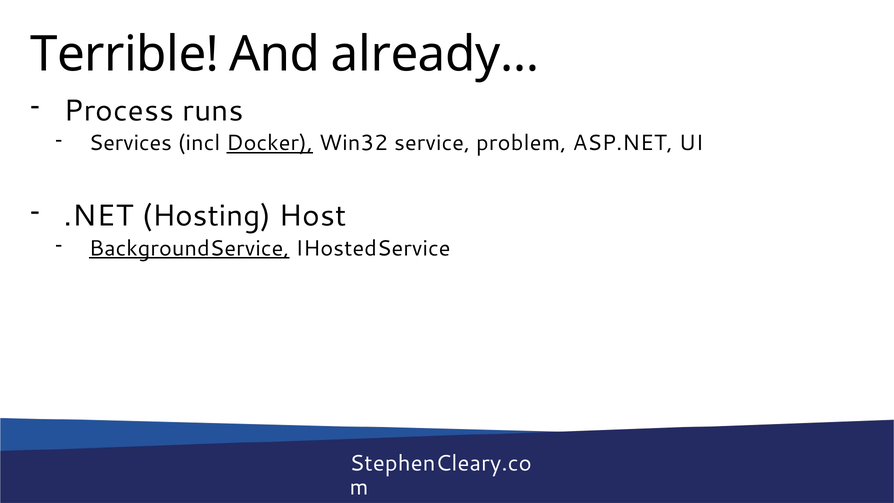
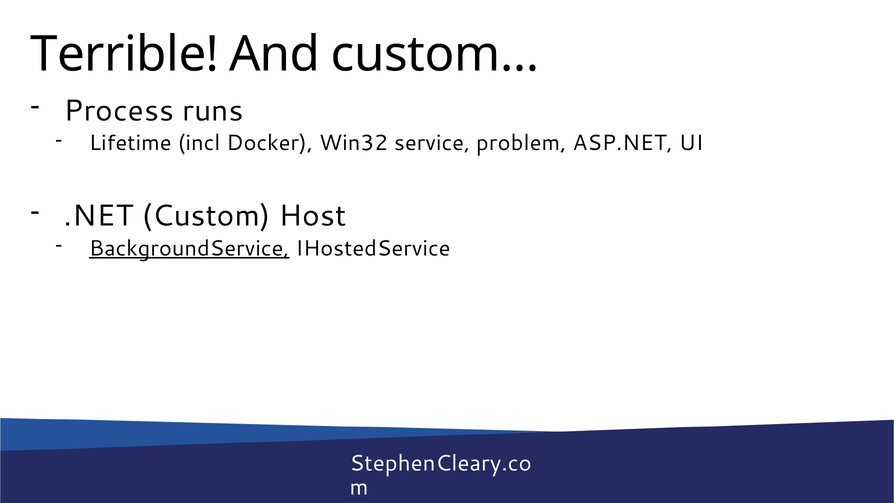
already…: already… -> custom…
Services: Services -> Lifetime
Docker underline: present -> none
Hosting: Hosting -> Custom
